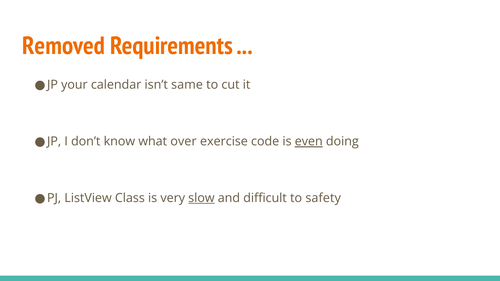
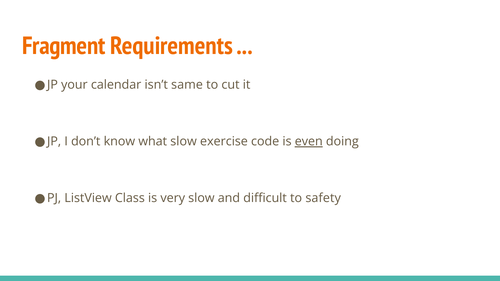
Removed: Removed -> Fragment
what over: over -> slow
slow at (201, 198) underline: present -> none
